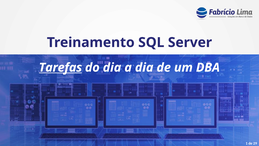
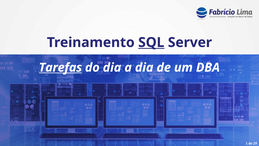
SQL at (151, 42) underline: none -> present
